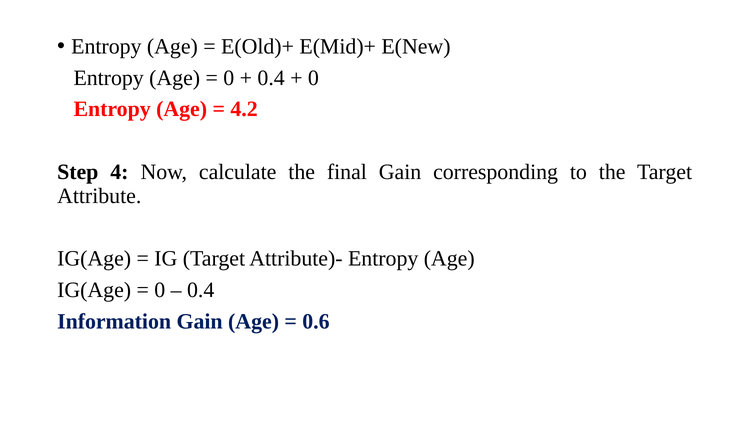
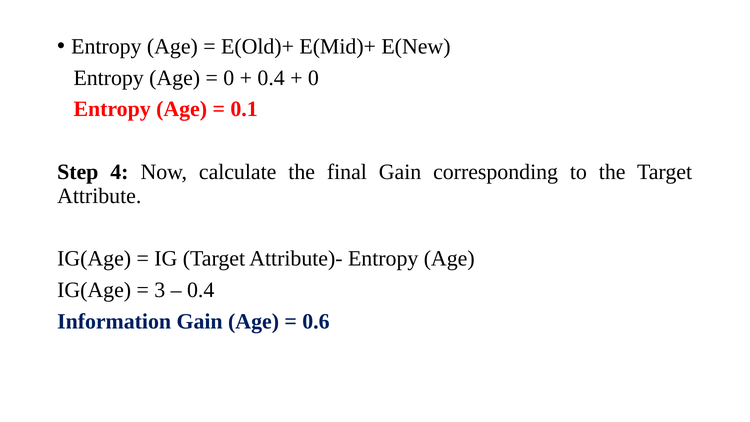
4.2: 4.2 -> 0.1
0 at (160, 290): 0 -> 3
